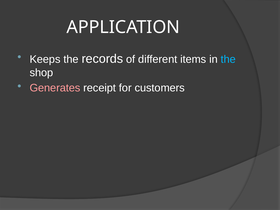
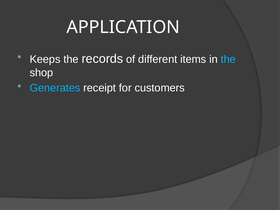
Generates colour: pink -> light blue
